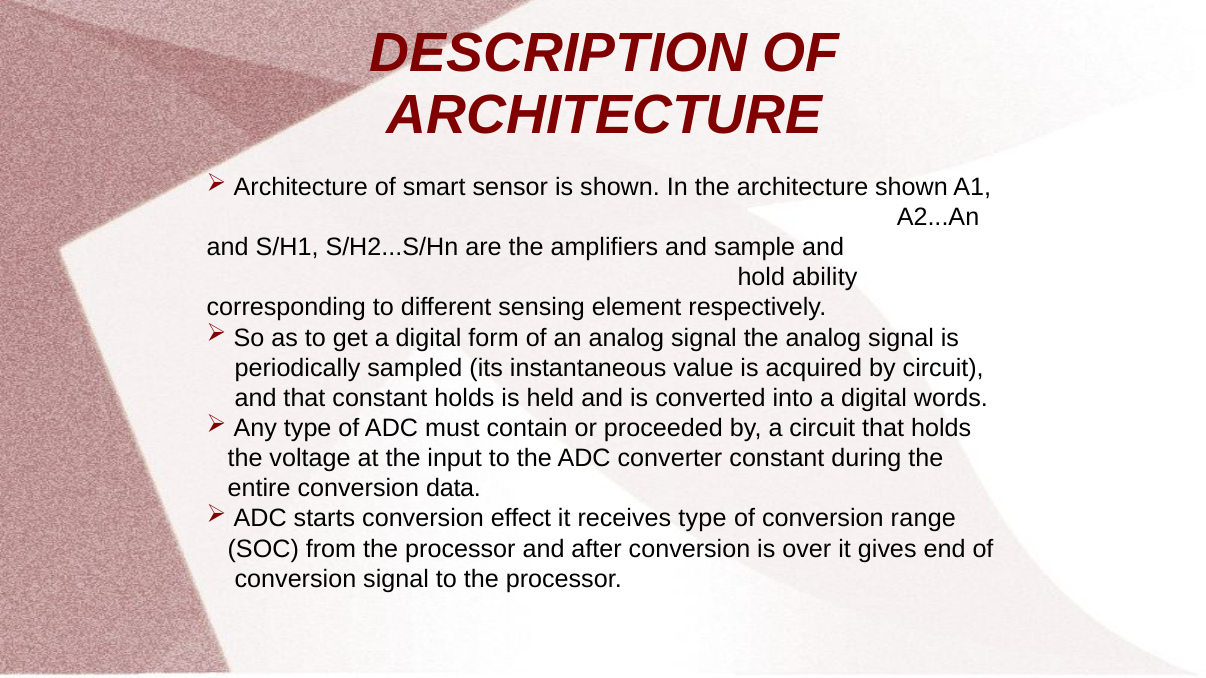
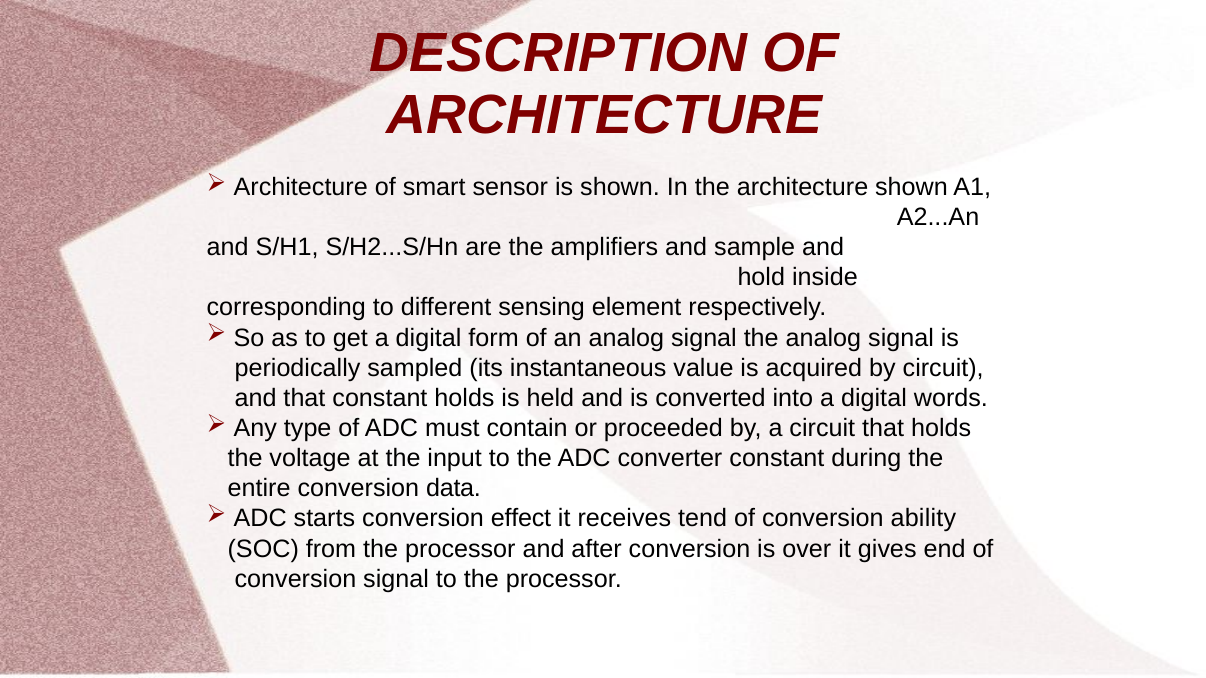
ability: ability -> inside
receives type: type -> tend
range: range -> ability
